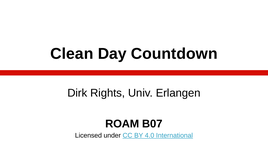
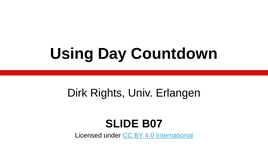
Clean: Clean -> Using
ROAM: ROAM -> SLIDE
